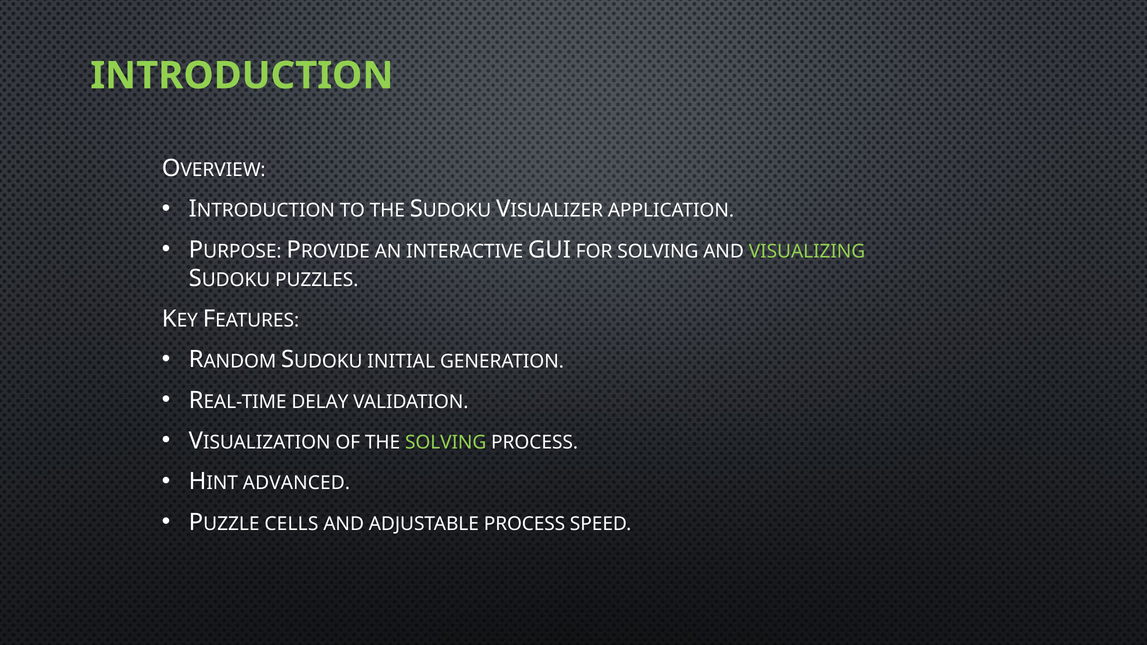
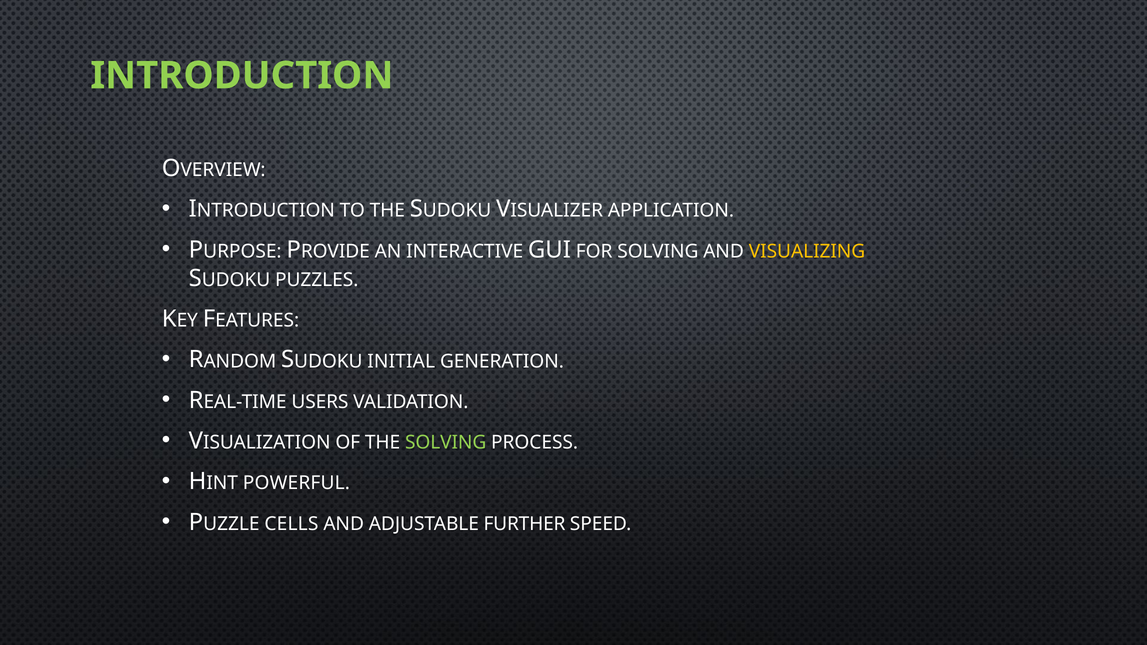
VISUALIZING colour: light green -> yellow
DELAY: DELAY -> USERS
ADVANCED: ADVANCED -> POWERFUL
ADJUSTABLE PROCESS: PROCESS -> FURTHER
